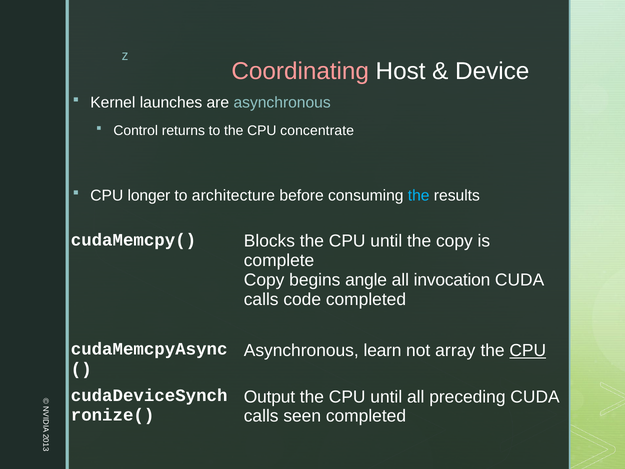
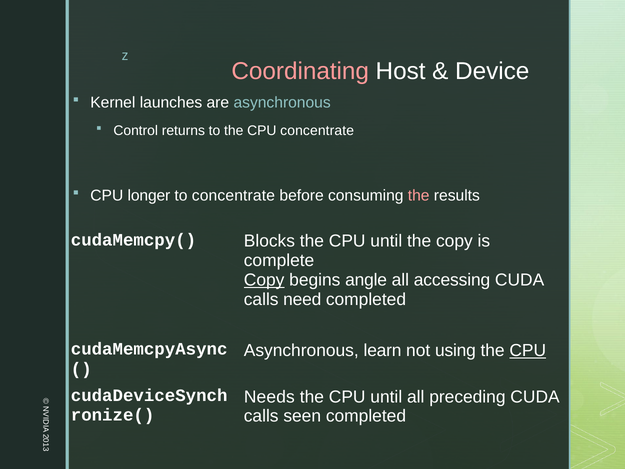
to architecture: architecture -> concentrate
the at (419, 195) colour: light blue -> pink
Copy at (264, 280) underline: none -> present
invocation: invocation -> accessing
code: code -> need
array: array -> using
Output: Output -> Needs
